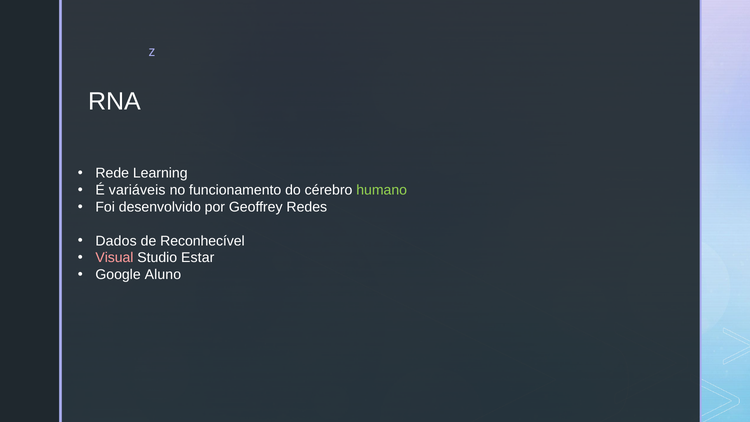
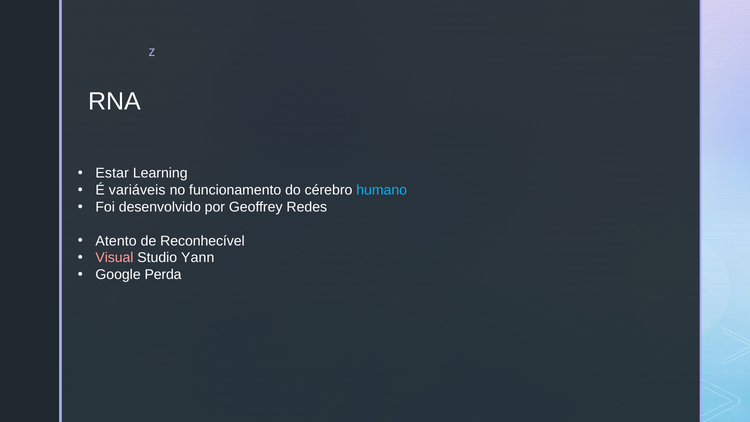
Rede: Rede -> Estar
humano colour: light green -> light blue
Dados: Dados -> Atento
Estar: Estar -> Yann
Aluno: Aluno -> Perda
